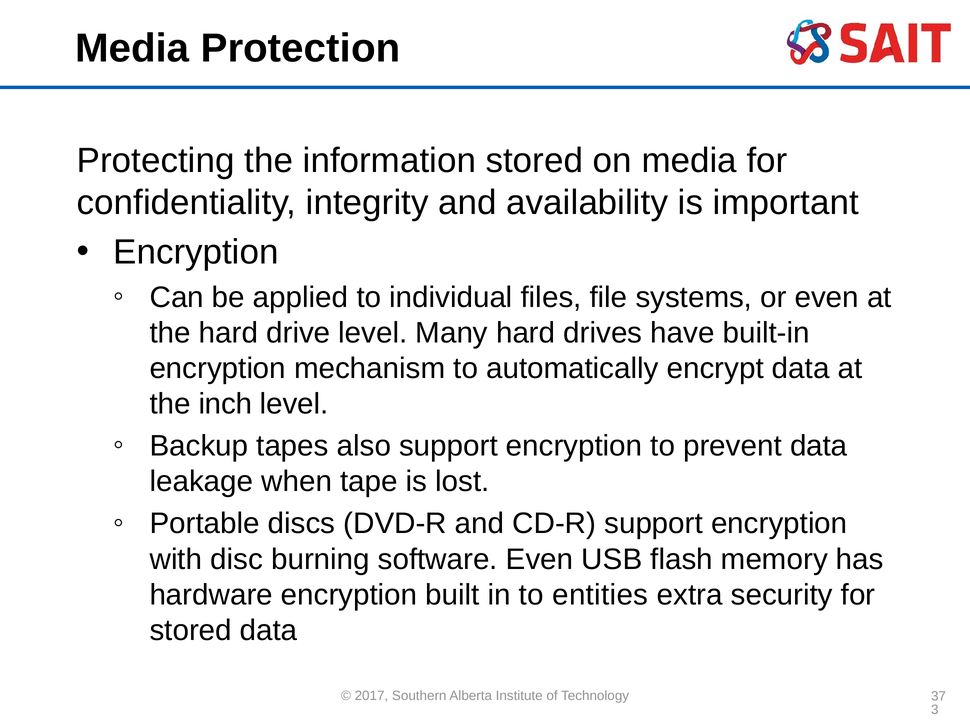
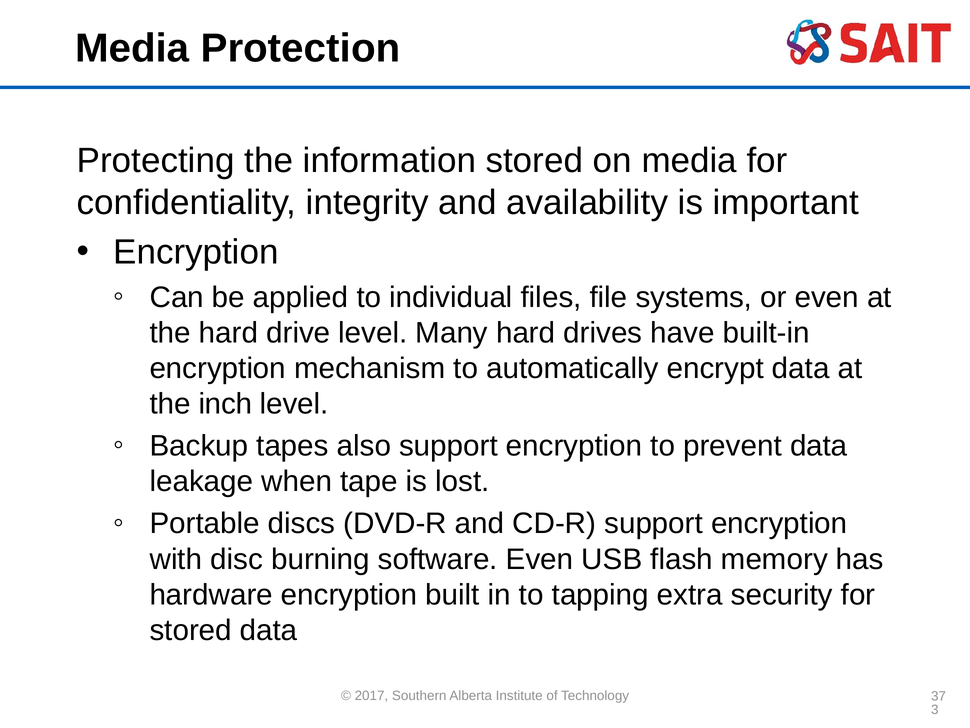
entities: entities -> tapping
